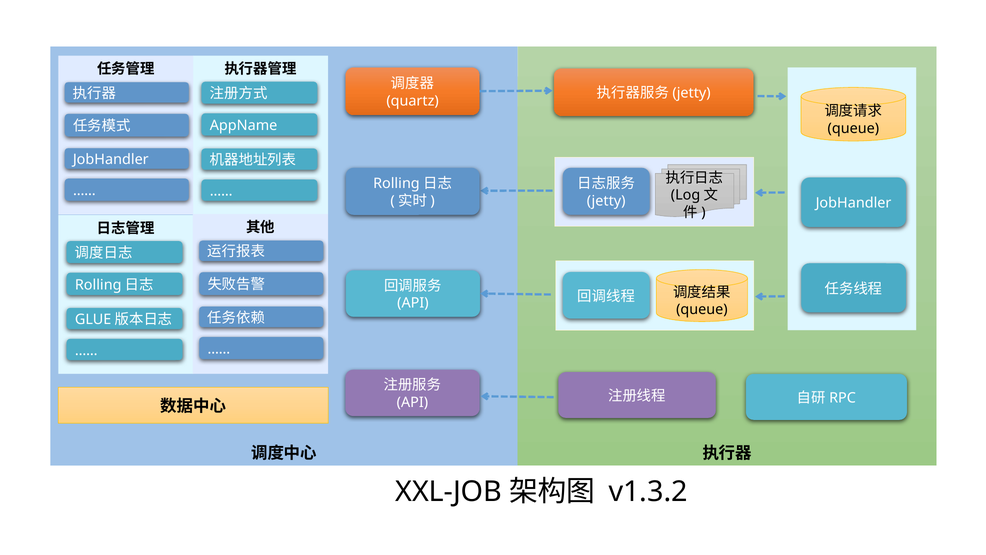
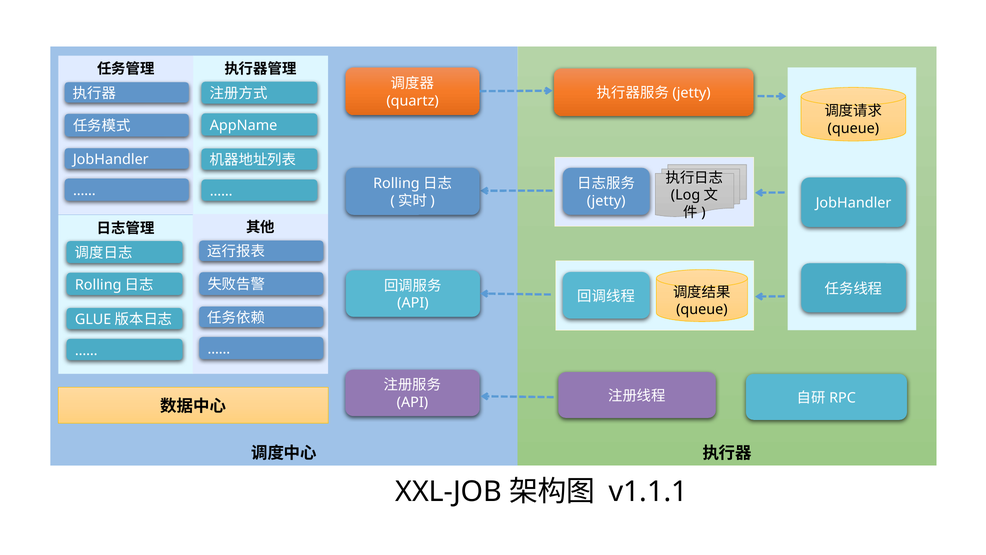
v1.3.2: v1.3.2 -> v1.1.1
